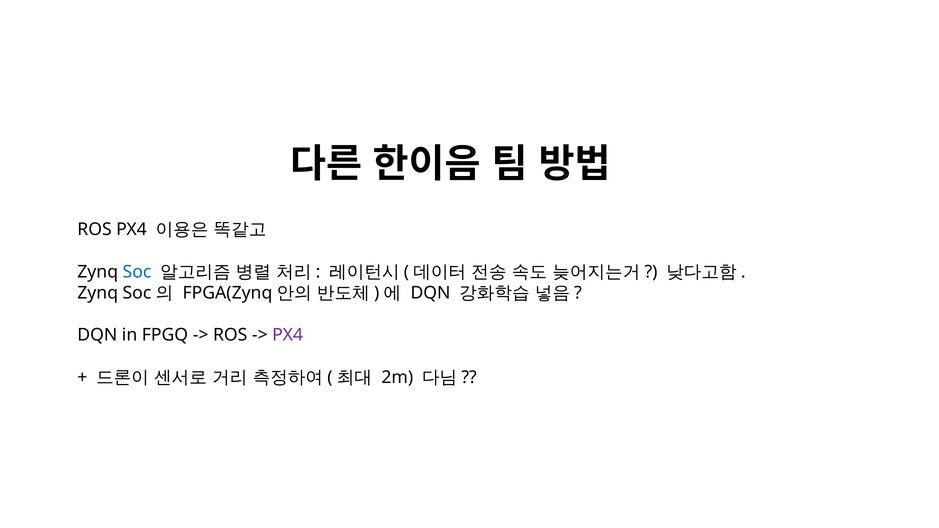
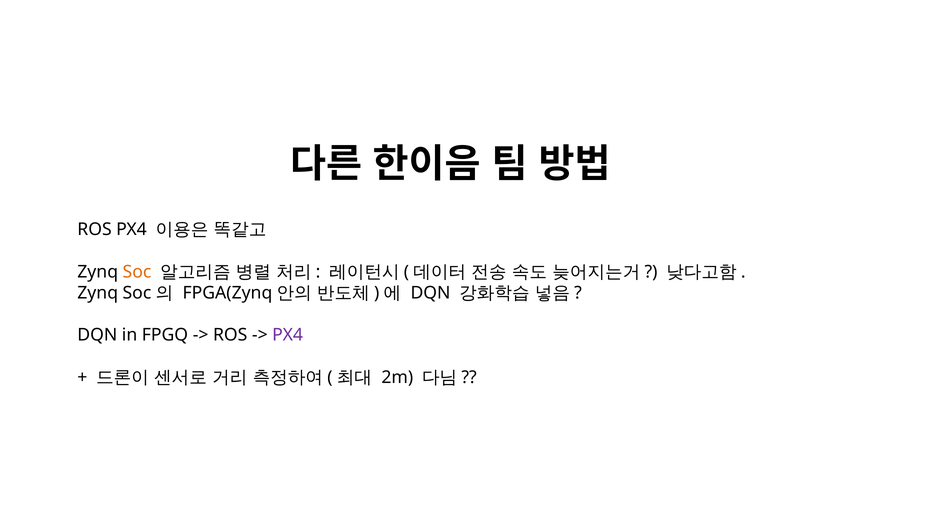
Soc colour: blue -> orange
